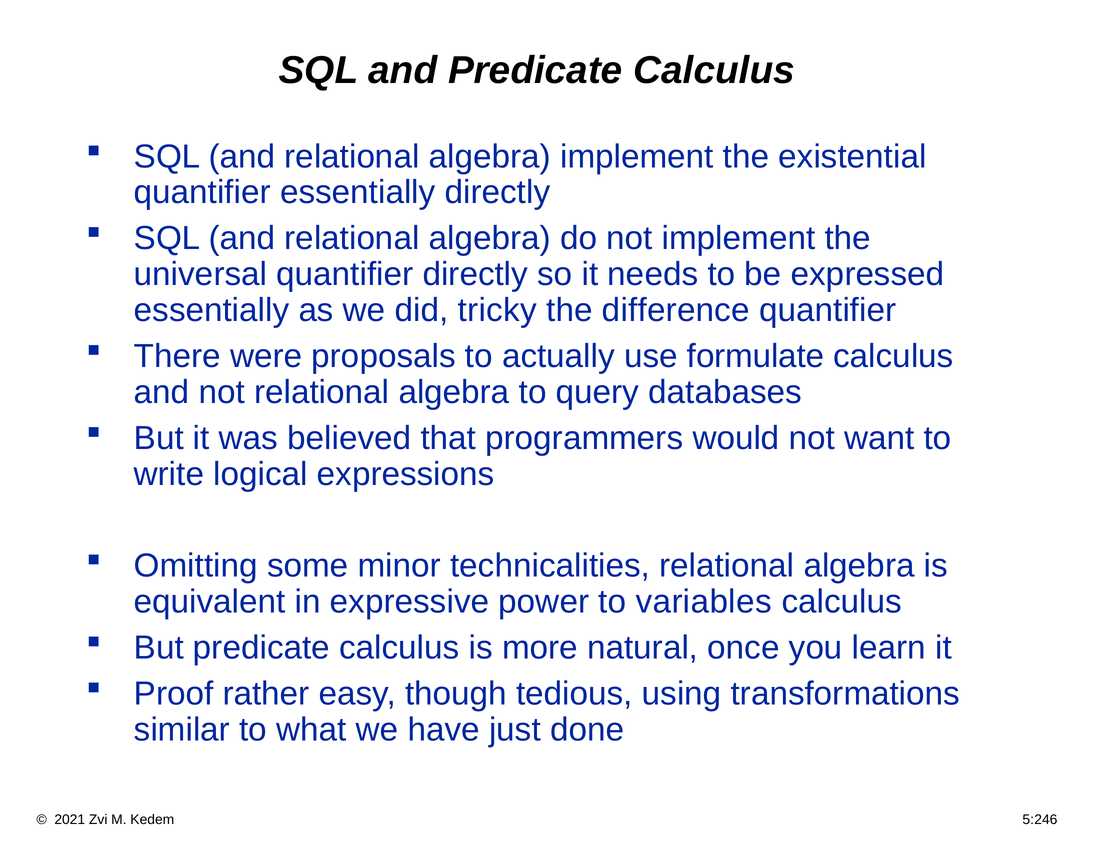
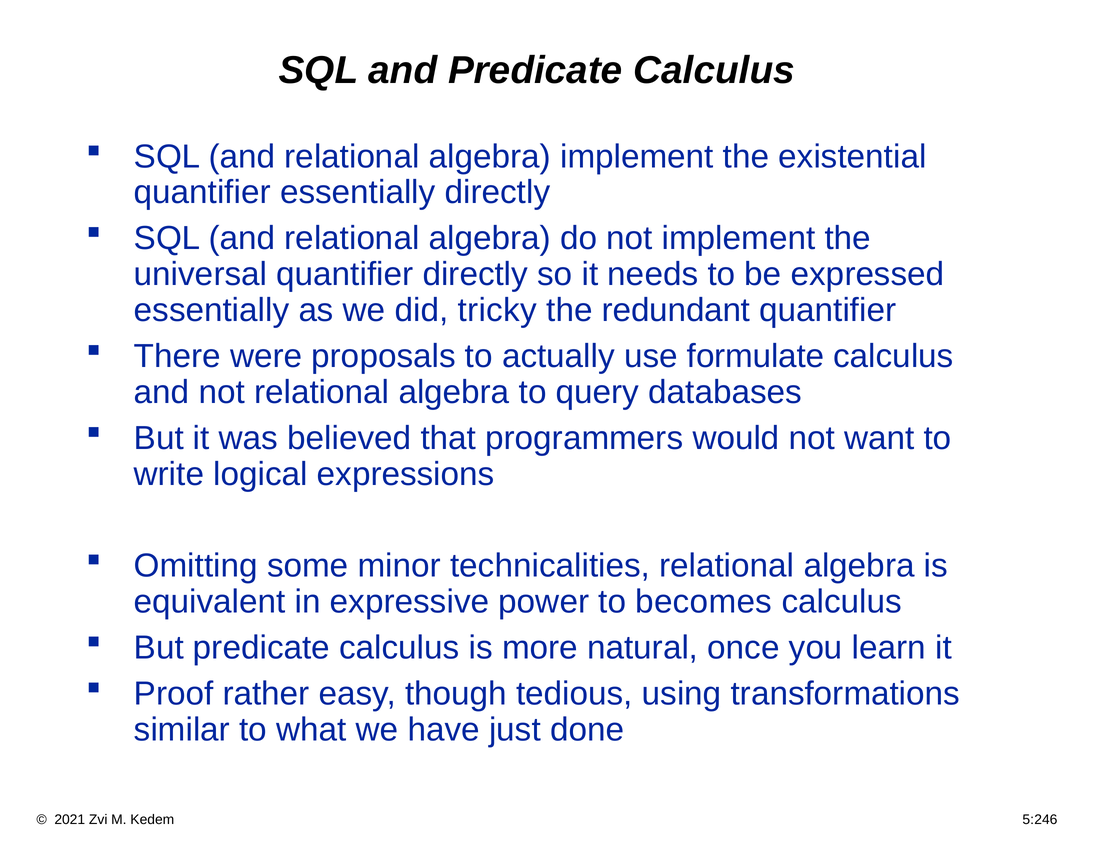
difference: difference -> redundant
variables: variables -> becomes
